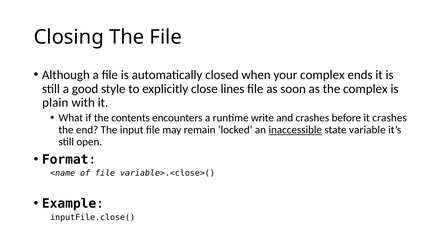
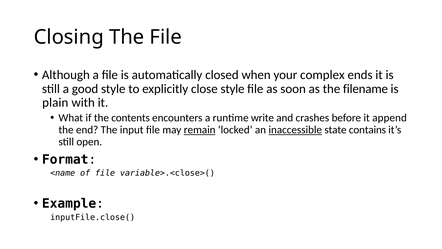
close lines: lines -> style
the complex: complex -> filename
it crashes: crashes -> append
remain underline: none -> present
variable: variable -> contains
